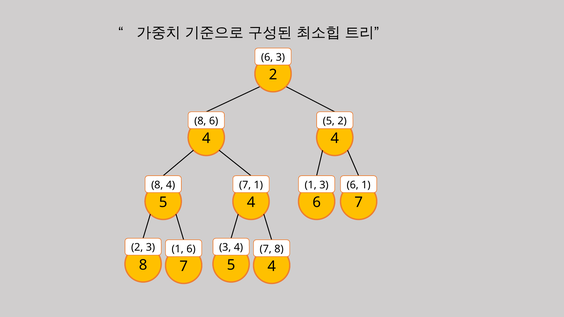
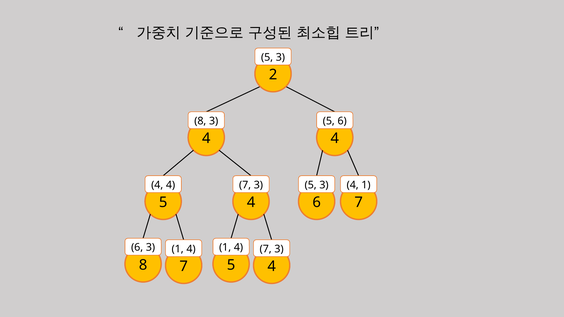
6 at (267, 57): 6 -> 5
8 6: 6 -> 3
5 2: 2 -> 6
8 at (157, 185): 8 -> 4
1 at (258, 185): 1 -> 3
1 at (311, 185): 1 -> 5
6 at (353, 185): 6 -> 4
2 at (137, 248): 2 -> 6
3 at (225, 248): 3 -> 1
6 at (191, 249): 6 -> 4
8 at (279, 249): 8 -> 3
